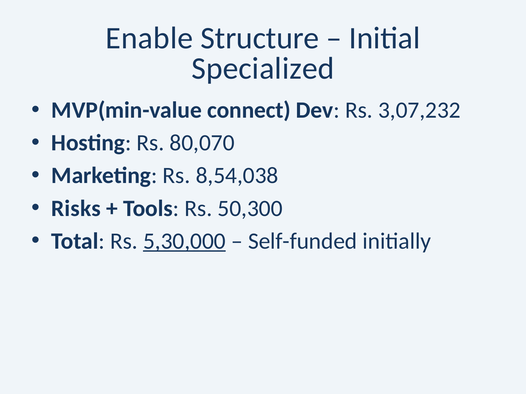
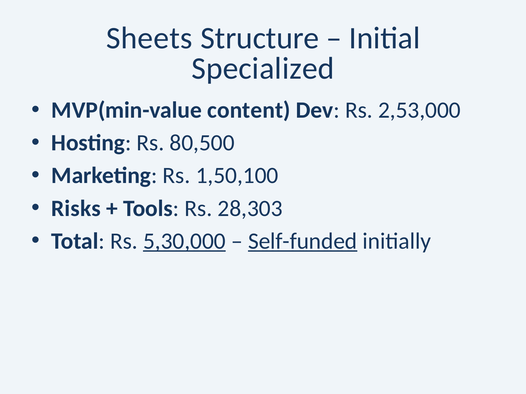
Enable: Enable -> Sheets
connect: connect -> content
3,07,232: 3,07,232 -> 2,53,000
80,070: 80,070 -> 80,500
8,54,038: 8,54,038 -> 1,50,100
50,300: 50,300 -> 28,303
Self-funded underline: none -> present
